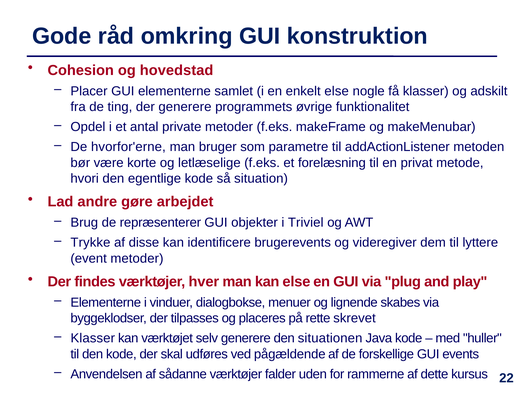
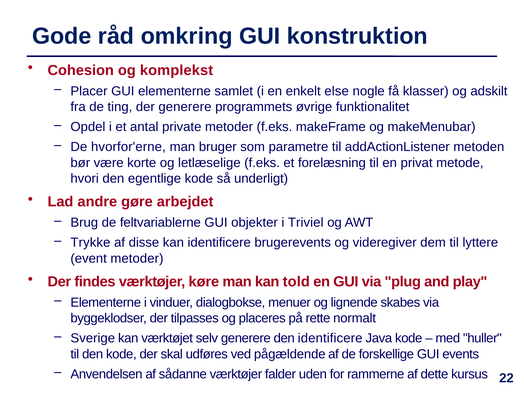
hovedstad: hovedstad -> komplekst
situation: situation -> underligt
repræsenterer: repræsenterer -> feltvariablerne
hver: hver -> køre
kan else: else -> told
skrevet: skrevet -> normalt
Klasser at (93, 338): Klasser -> Sverige
den situationen: situationen -> identificere
